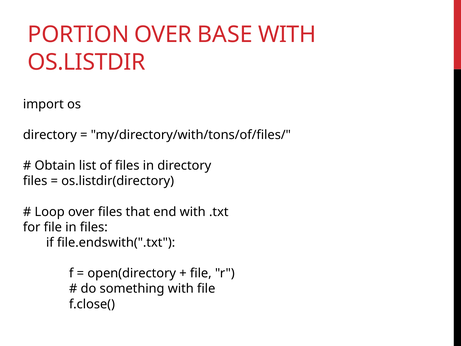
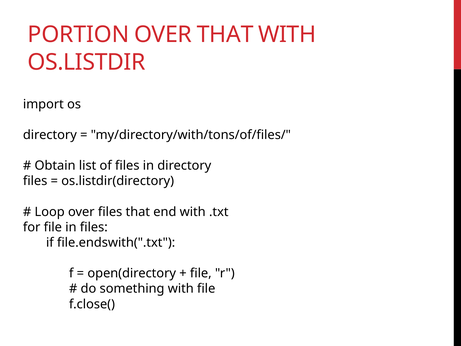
OVER BASE: BASE -> THAT
